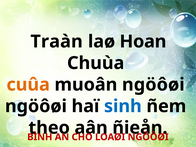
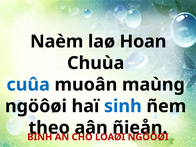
Traàn: Traàn -> Naèm
cuûa colour: orange -> blue
muoân ngöôøi: ngöôøi -> maùng
